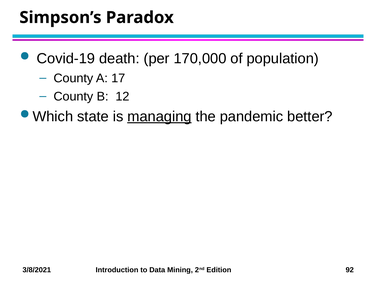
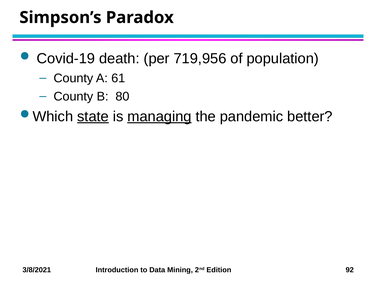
170,000: 170,000 -> 719,956
17: 17 -> 61
12: 12 -> 80
state underline: none -> present
